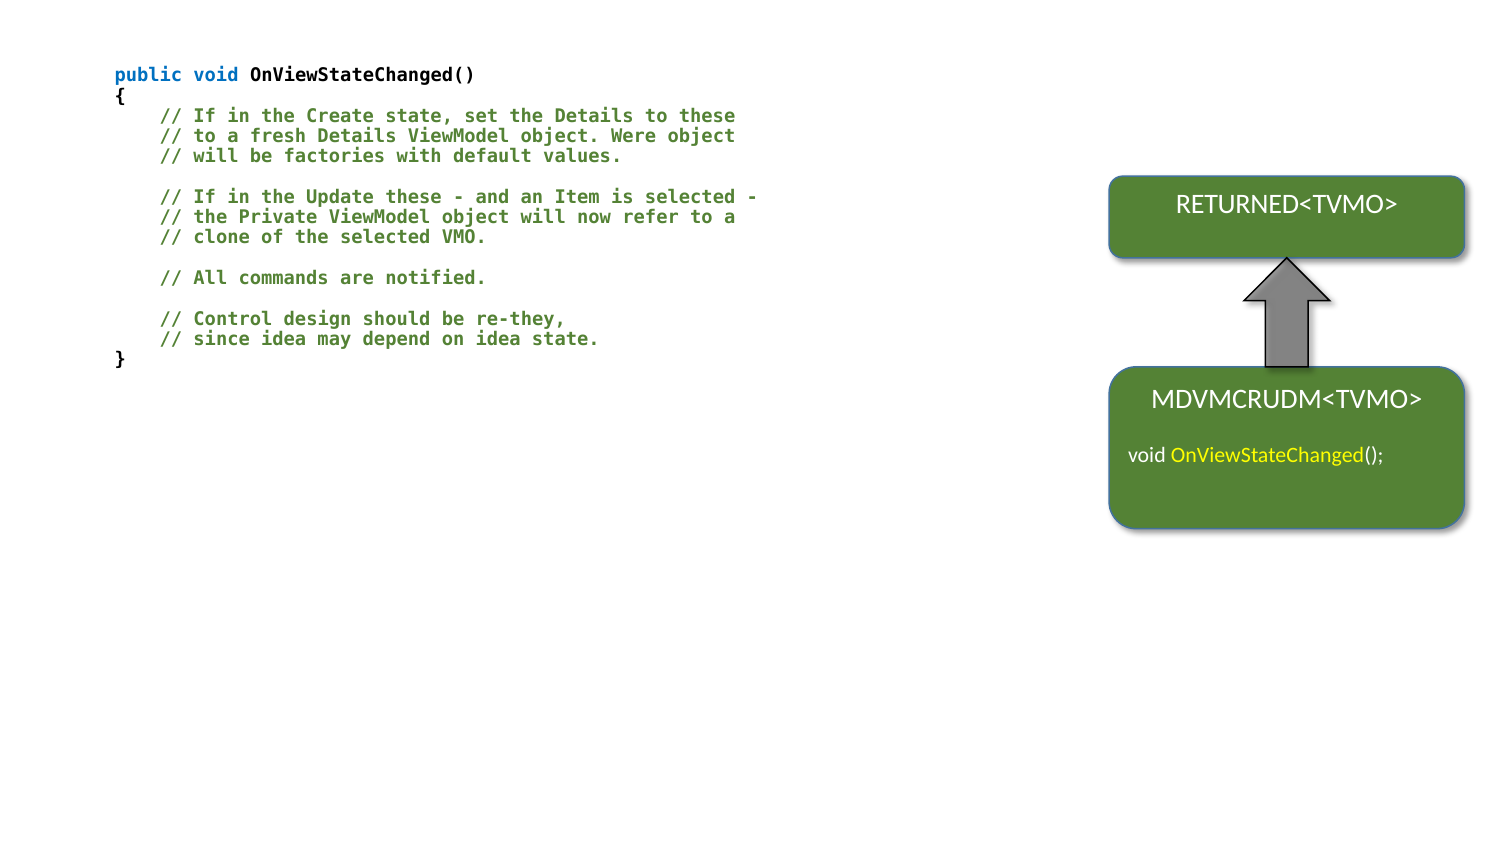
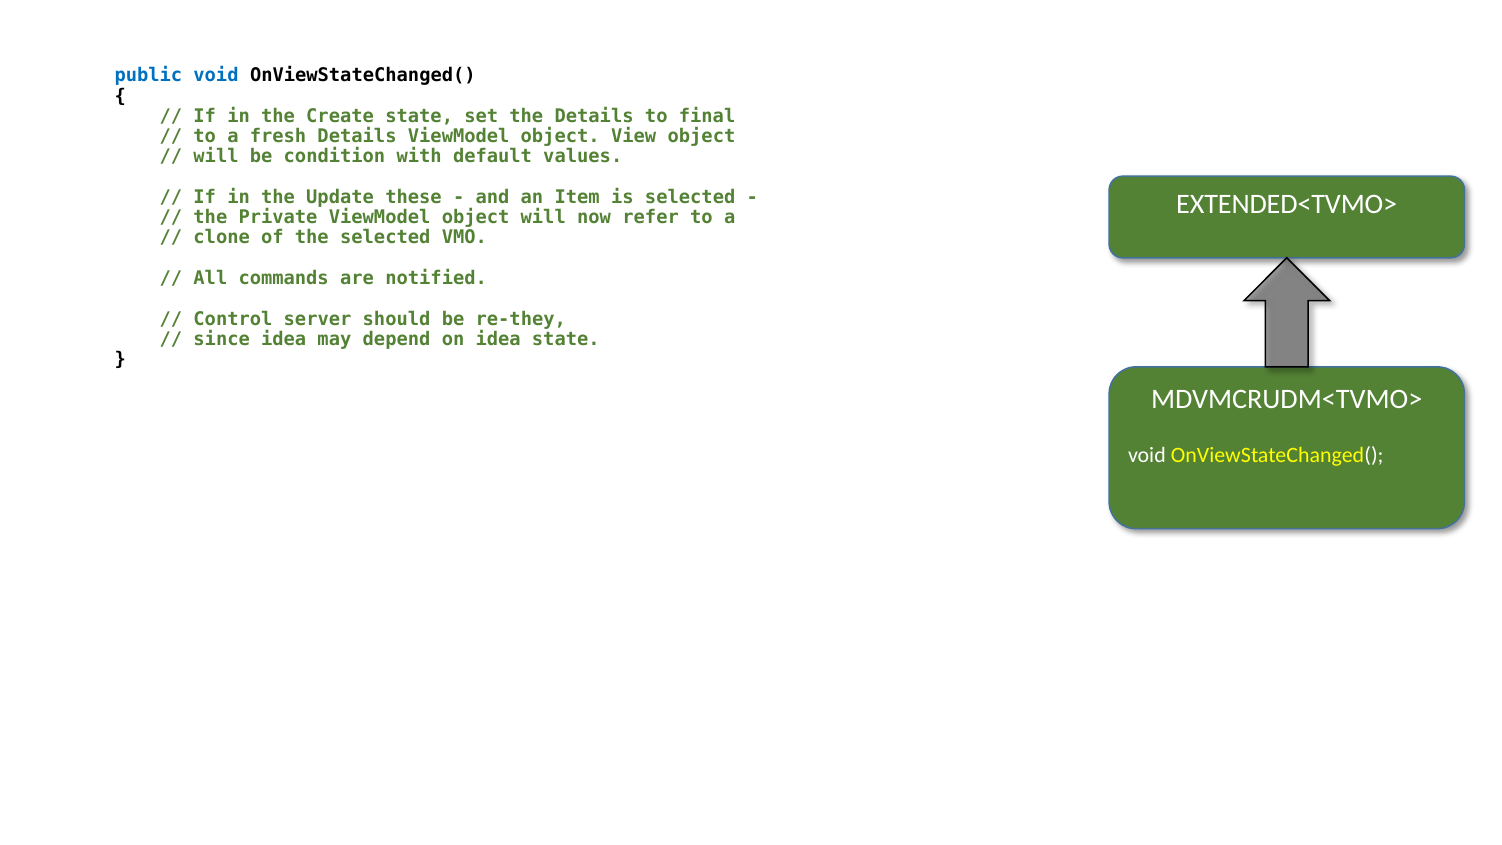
to these: these -> final
Were: Were -> View
factories: factories -> condition
RETURNED<TVMO>: RETURNED<TVMO> -> EXTENDED<TVMO>
design: design -> server
